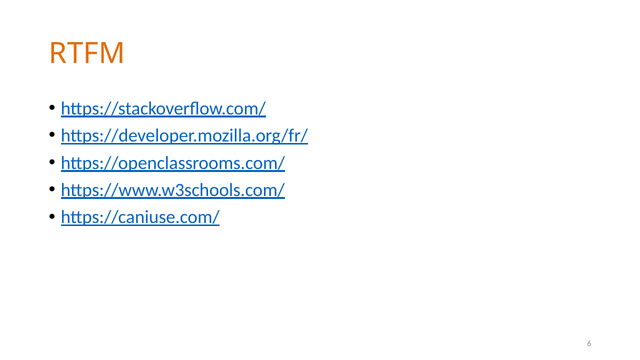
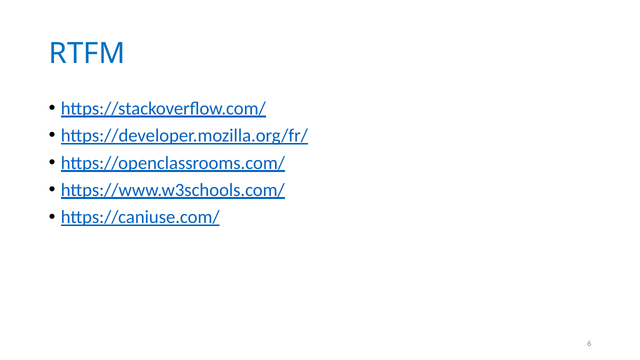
RTFM colour: orange -> blue
